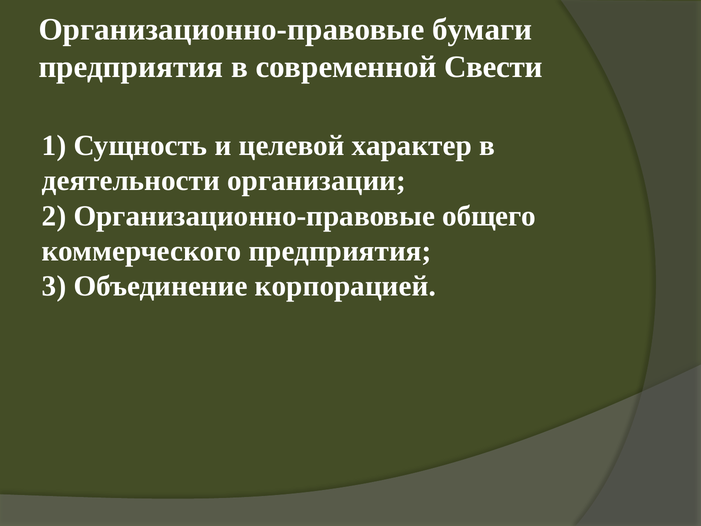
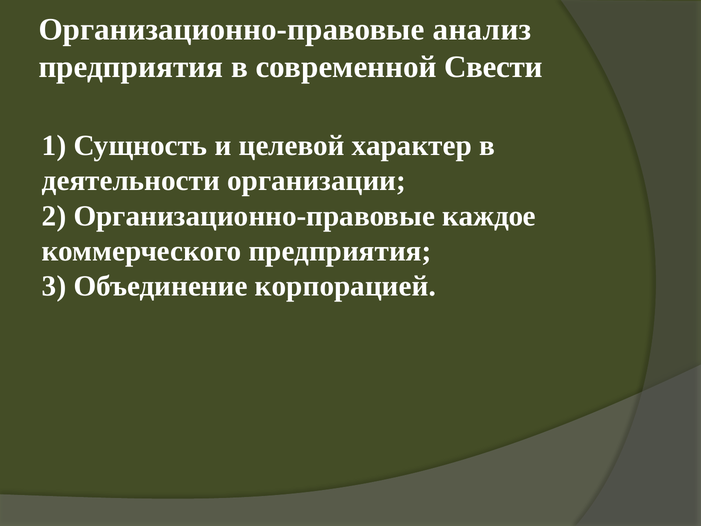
бумаги: бумаги -> анализ
общего: общего -> каждое
